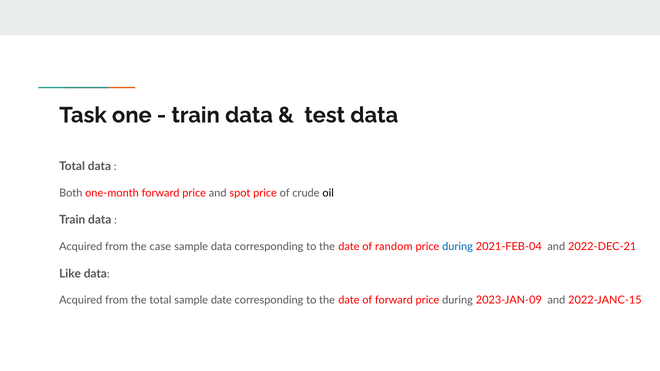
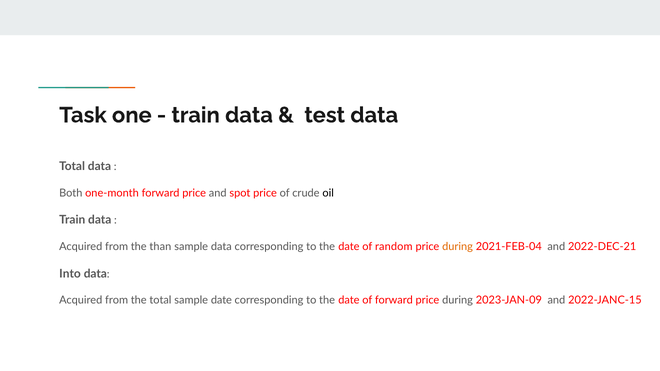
case: case -> than
during at (458, 247) colour: blue -> orange
Like: Like -> Into
